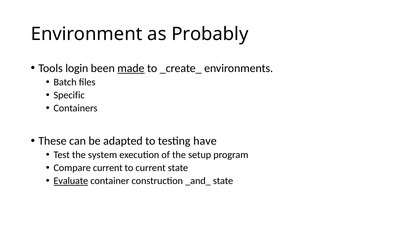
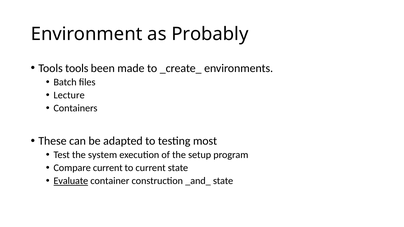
Tools login: login -> tools
made underline: present -> none
Specific: Specific -> Lecture
have: have -> most
